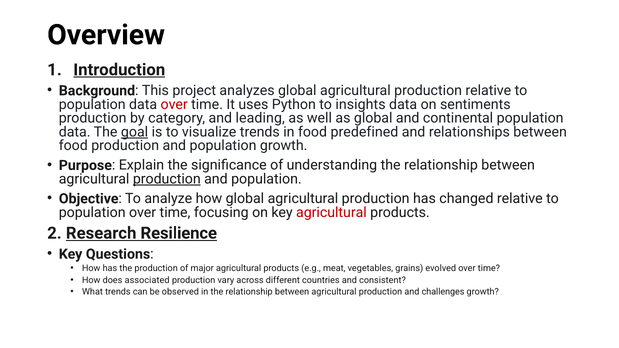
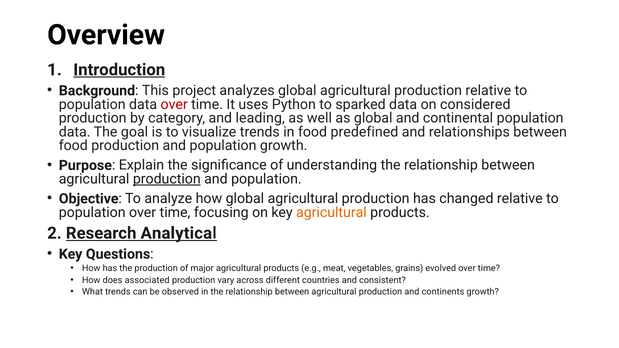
insights: insights -> sparked
sentiments: sentiments -> considered
goal underline: present -> none
agricultural at (331, 213) colour: red -> orange
Resilience: Resilience -> Analytical
challenges: challenges -> continents
